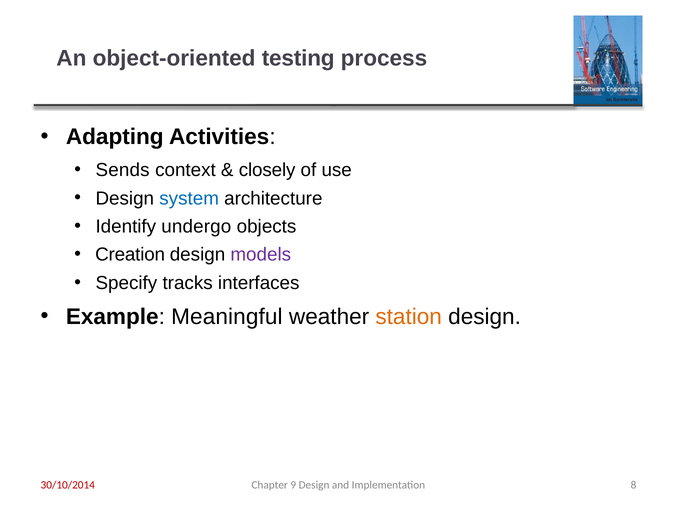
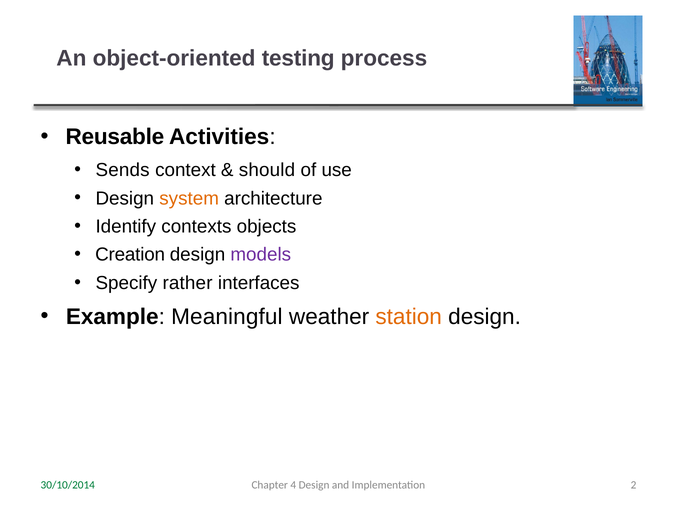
Adapting: Adapting -> Reusable
closely: closely -> should
system colour: blue -> orange
undergo: undergo -> contexts
tracks: tracks -> rather
9: 9 -> 4
8: 8 -> 2
30/10/2014 colour: red -> green
